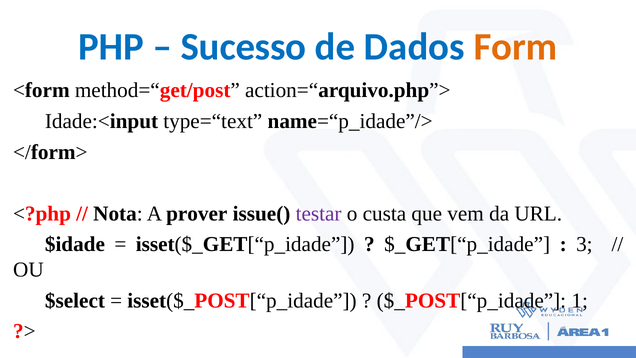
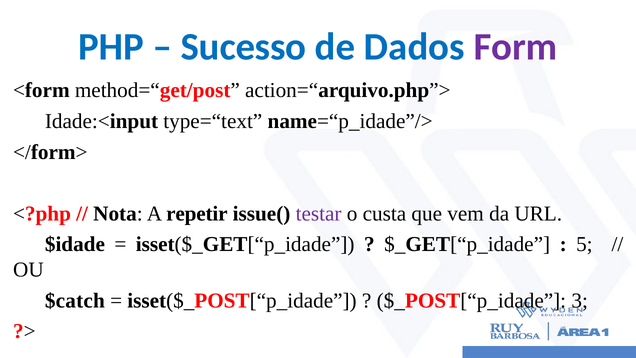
Form colour: orange -> purple
prover: prover -> repetir
3: 3 -> 5
$select: $select -> $catch
1: 1 -> 3
